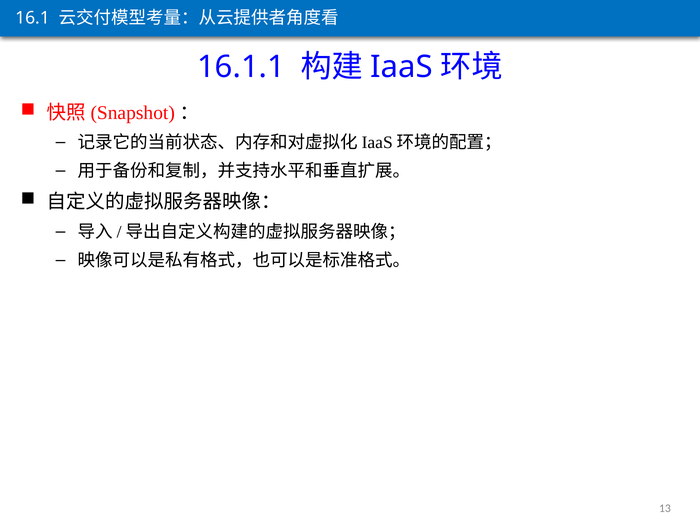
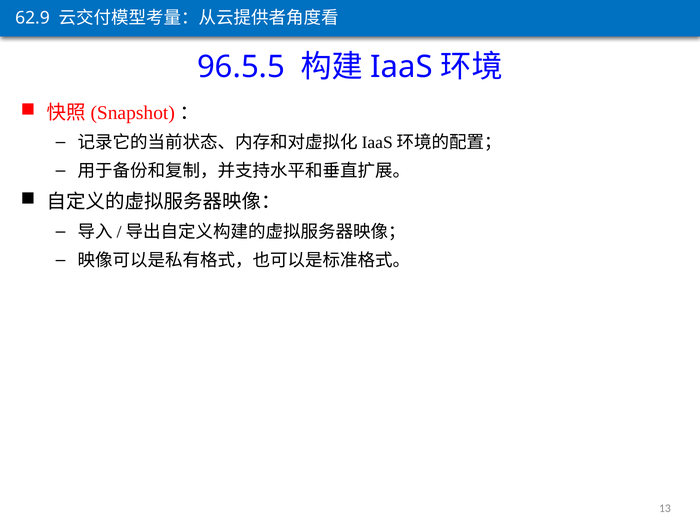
16.1: 16.1 -> 62.9
16.1.1: 16.1.1 -> 96.5.5
